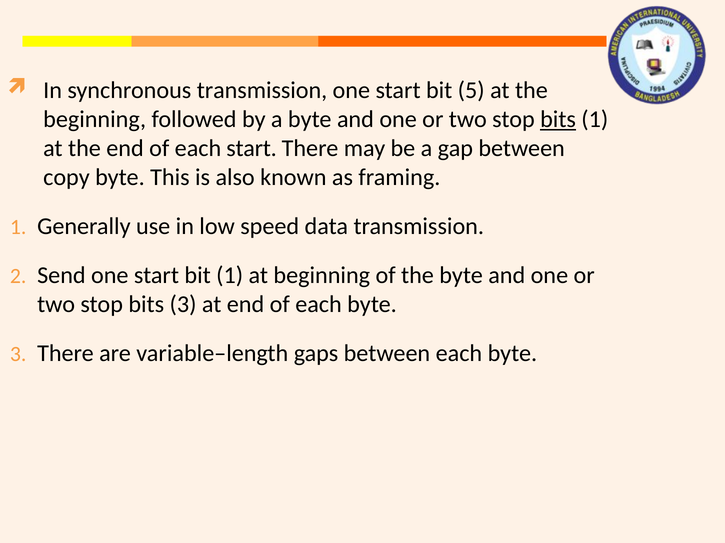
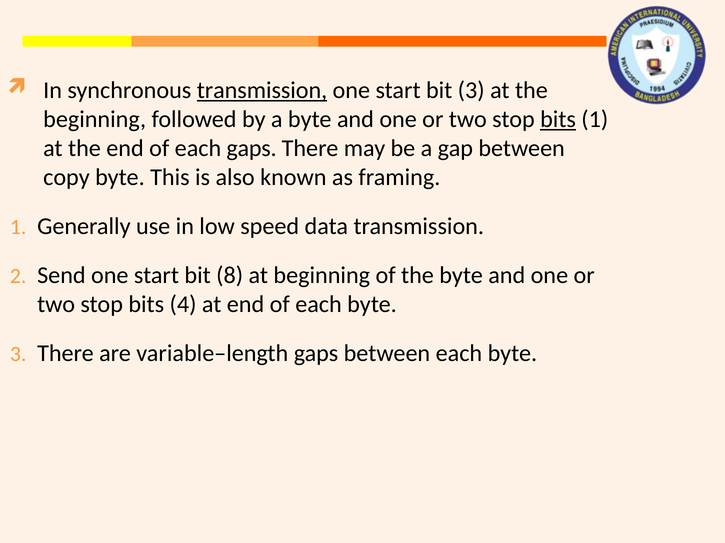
transmission at (262, 90) underline: none -> present
bit 5: 5 -> 3
each start: start -> gaps
bit 1: 1 -> 8
bits 3: 3 -> 4
